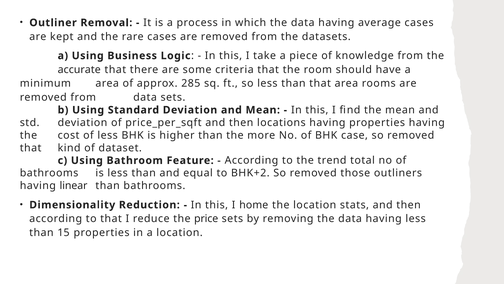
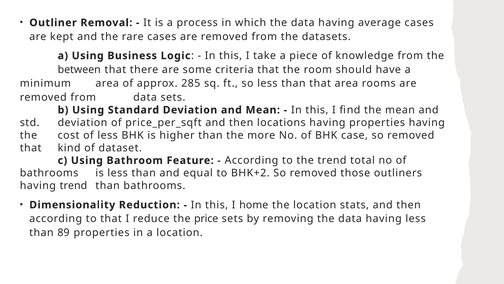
accurate: accurate -> between
having linear: linear -> trend
15: 15 -> 89
